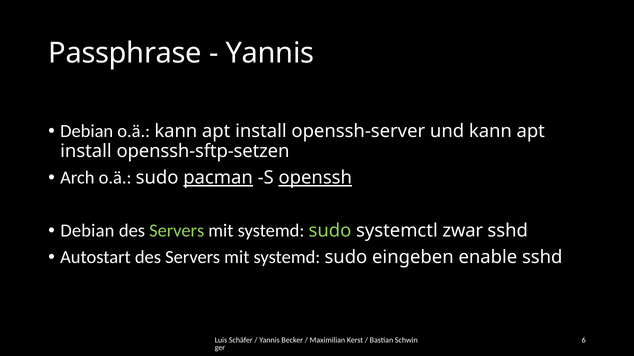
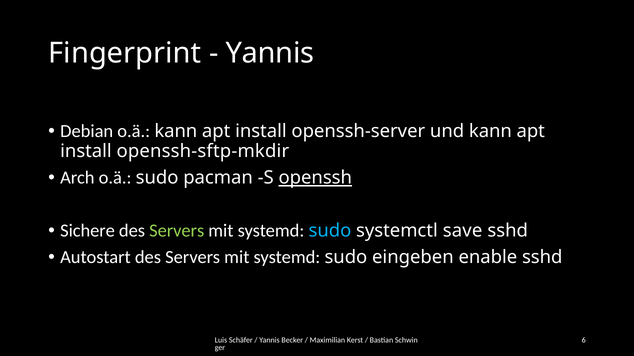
Passphrase: Passphrase -> Fingerprint
openssh-sftp-setzen: openssh-sftp-setzen -> openssh-sftp-mkdir
pacman underline: present -> none
Debian at (87, 231): Debian -> Sichere
sudo at (330, 231) colour: light green -> light blue
zwar: zwar -> save
